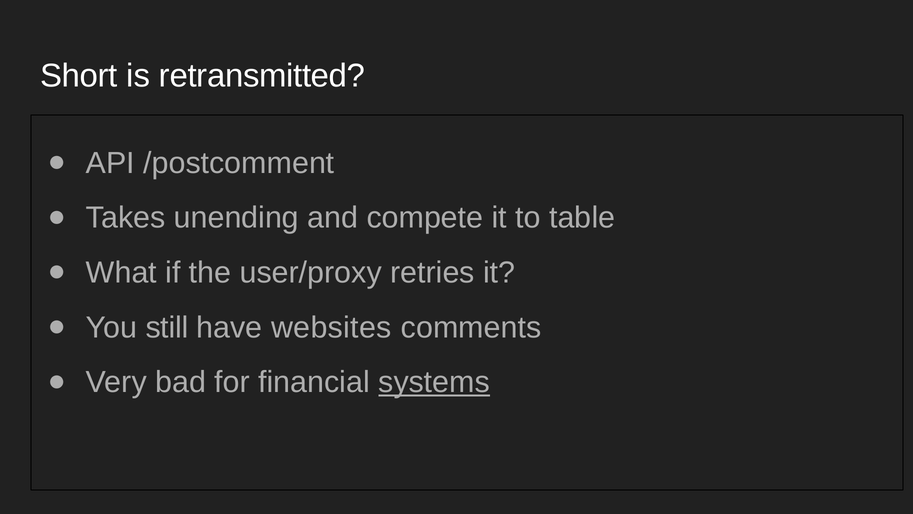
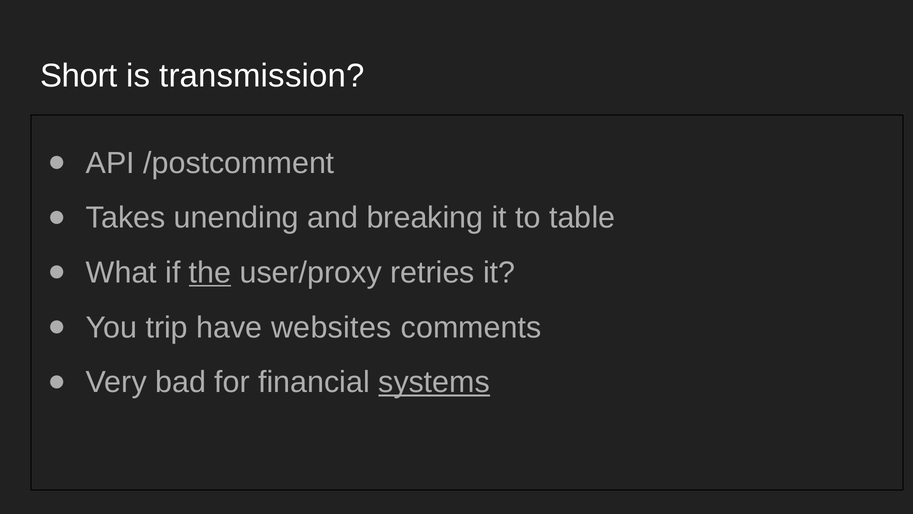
retransmitted: retransmitted -> transmission
compete: compete -> breaking
the underline: none -> present
still: still -> trip
